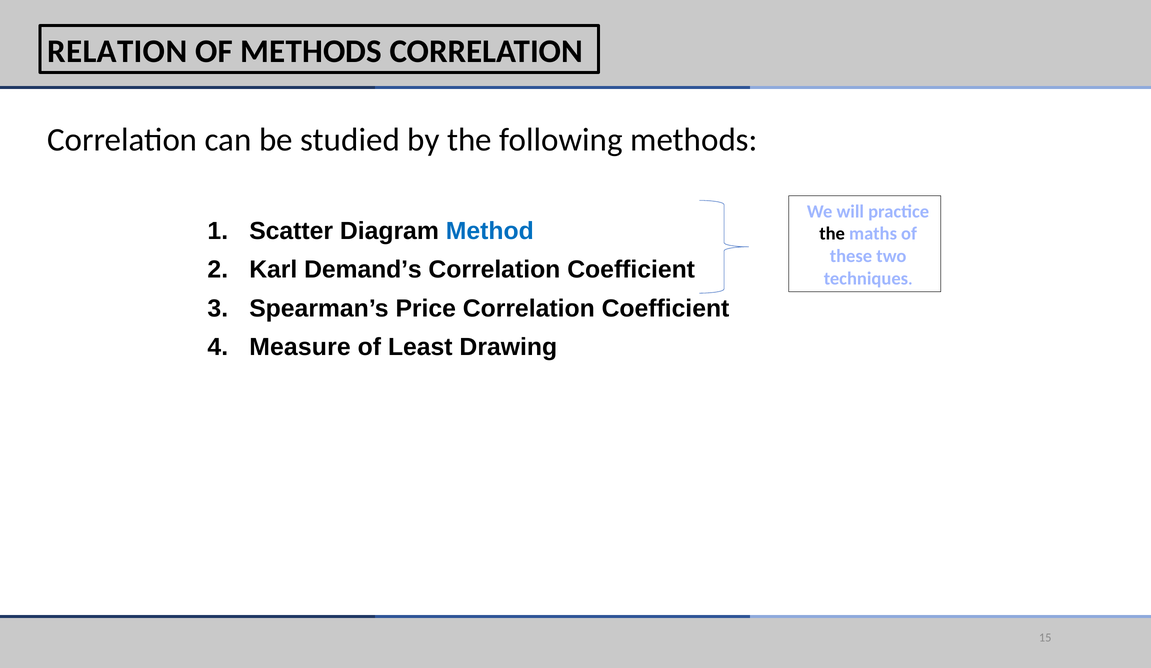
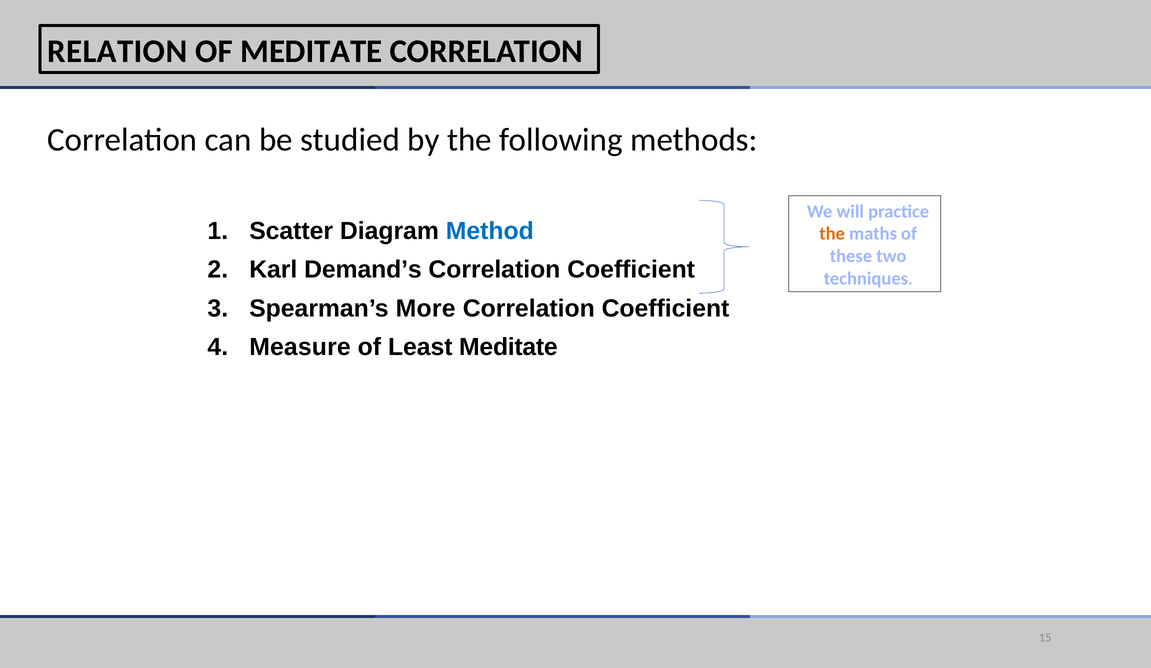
OF METHODS: METHODS -> MEDITATE
the at (832, 234) colour: black -> orange
Price: Price -> More
Least Drawing: Drawing -> Meditate
